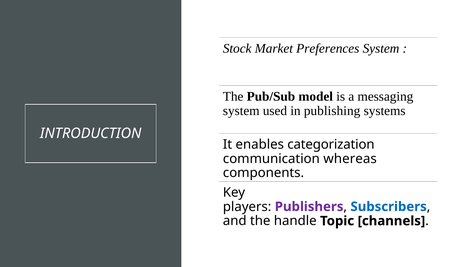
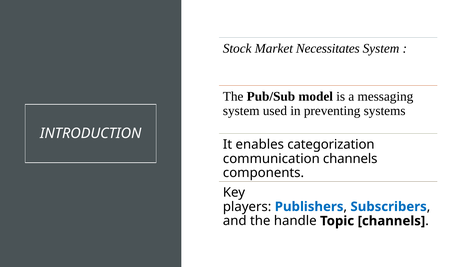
Preferences: Preferences -> Necessitates
publishing: publishing -> preventing
communication whereas: whereas -> channels
Publishers colour: purple -> blue
